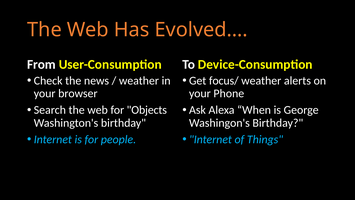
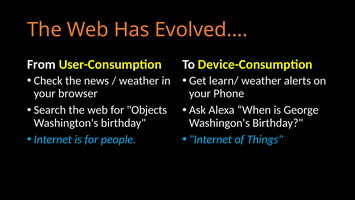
focus/: focus/ -> learn/
